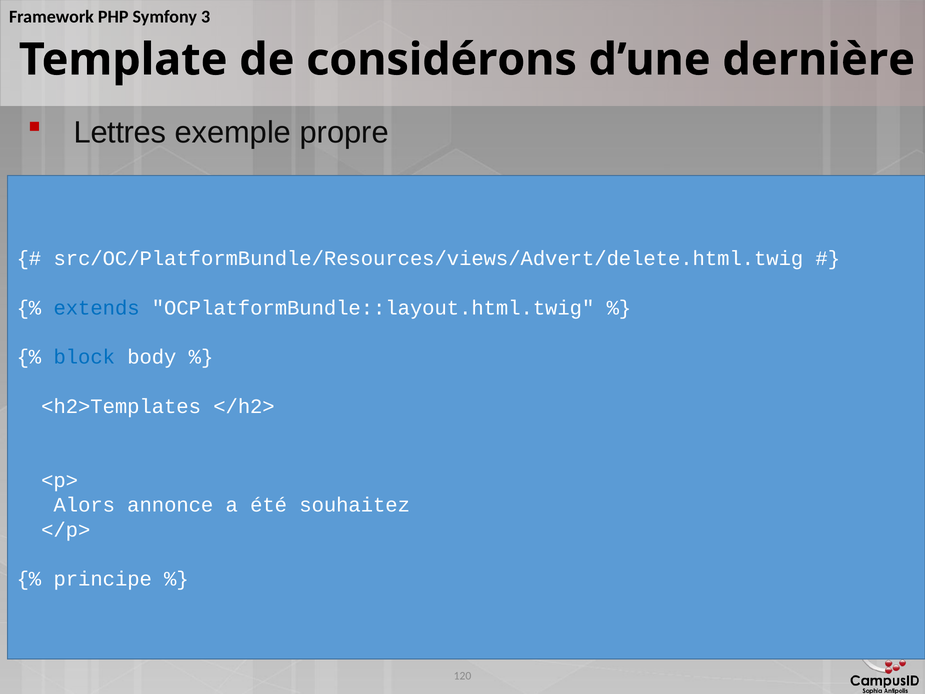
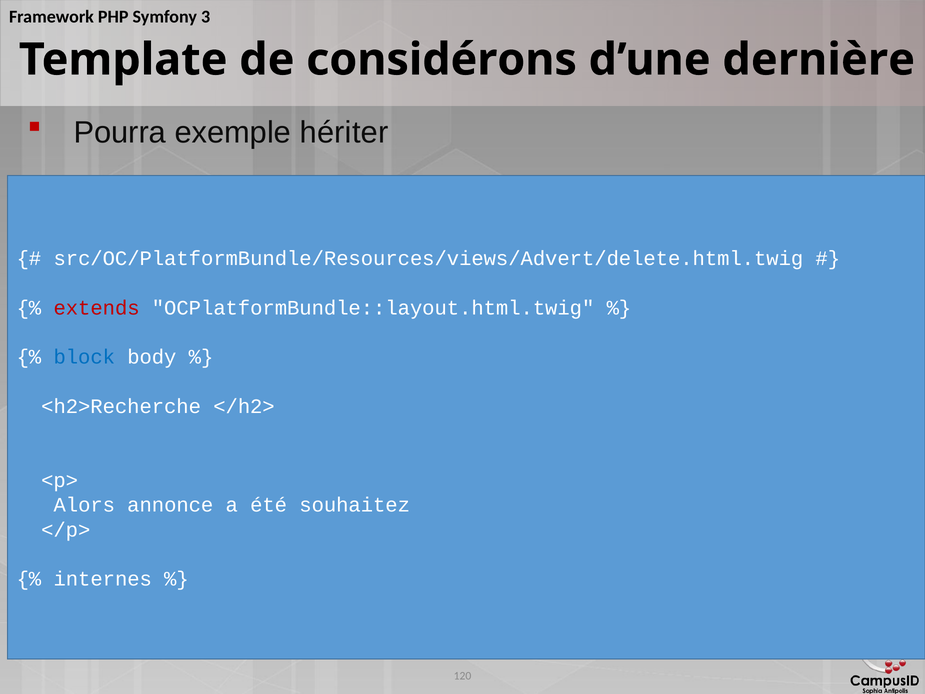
Lettres: Lettres -> Pourra
propre: propre -> hériter
extends colour: blue -> red
<h2>Templates: <h2>Templates -> <h2>Recherche
principe: principe -> internes
